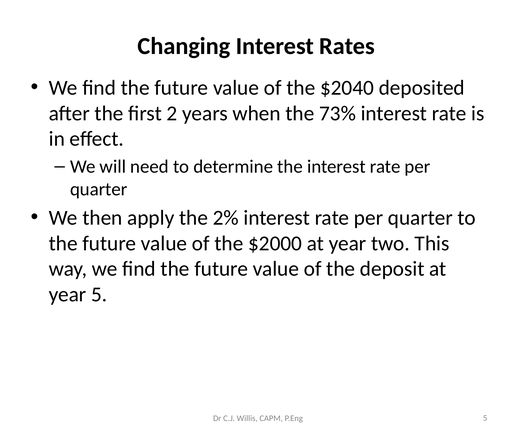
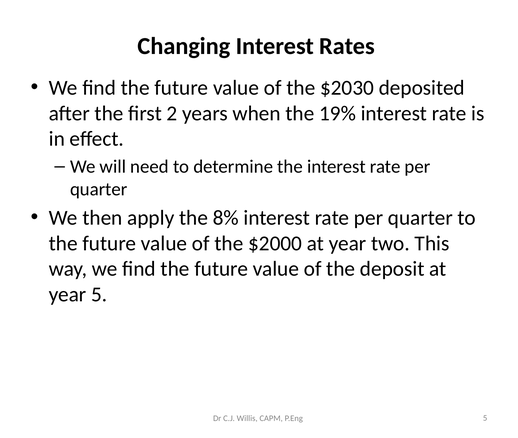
$2040: $2040 -> $2030
73%: 73% -> 19%
2%: 2% -> 8%
